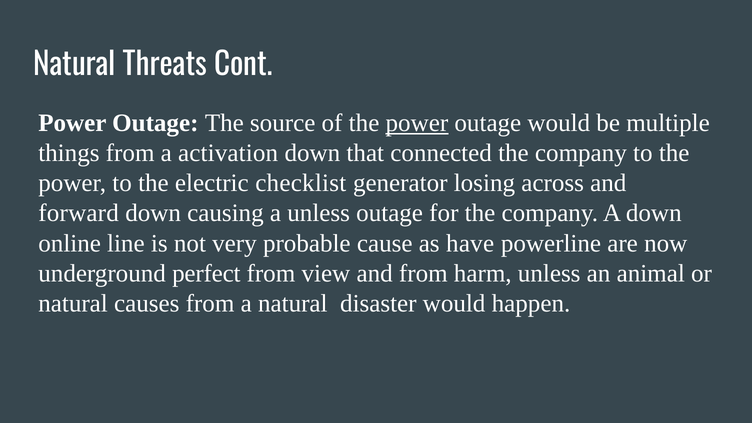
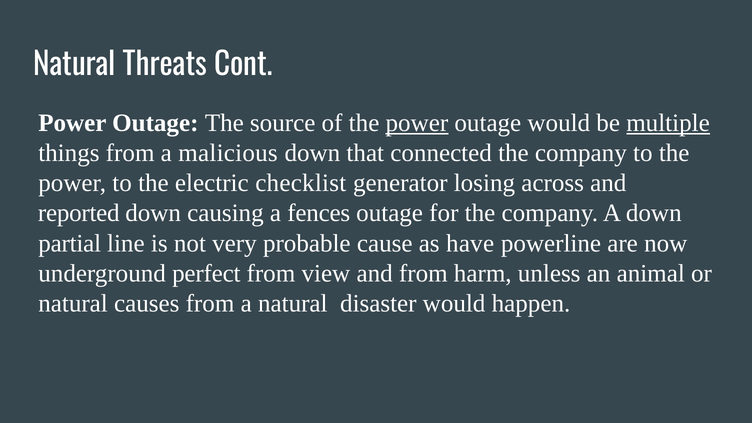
multiple underline: none -> present
activation: activation -> malicious
forward: forward -> reported
a unless: unless -> fences
online: online -> partial
